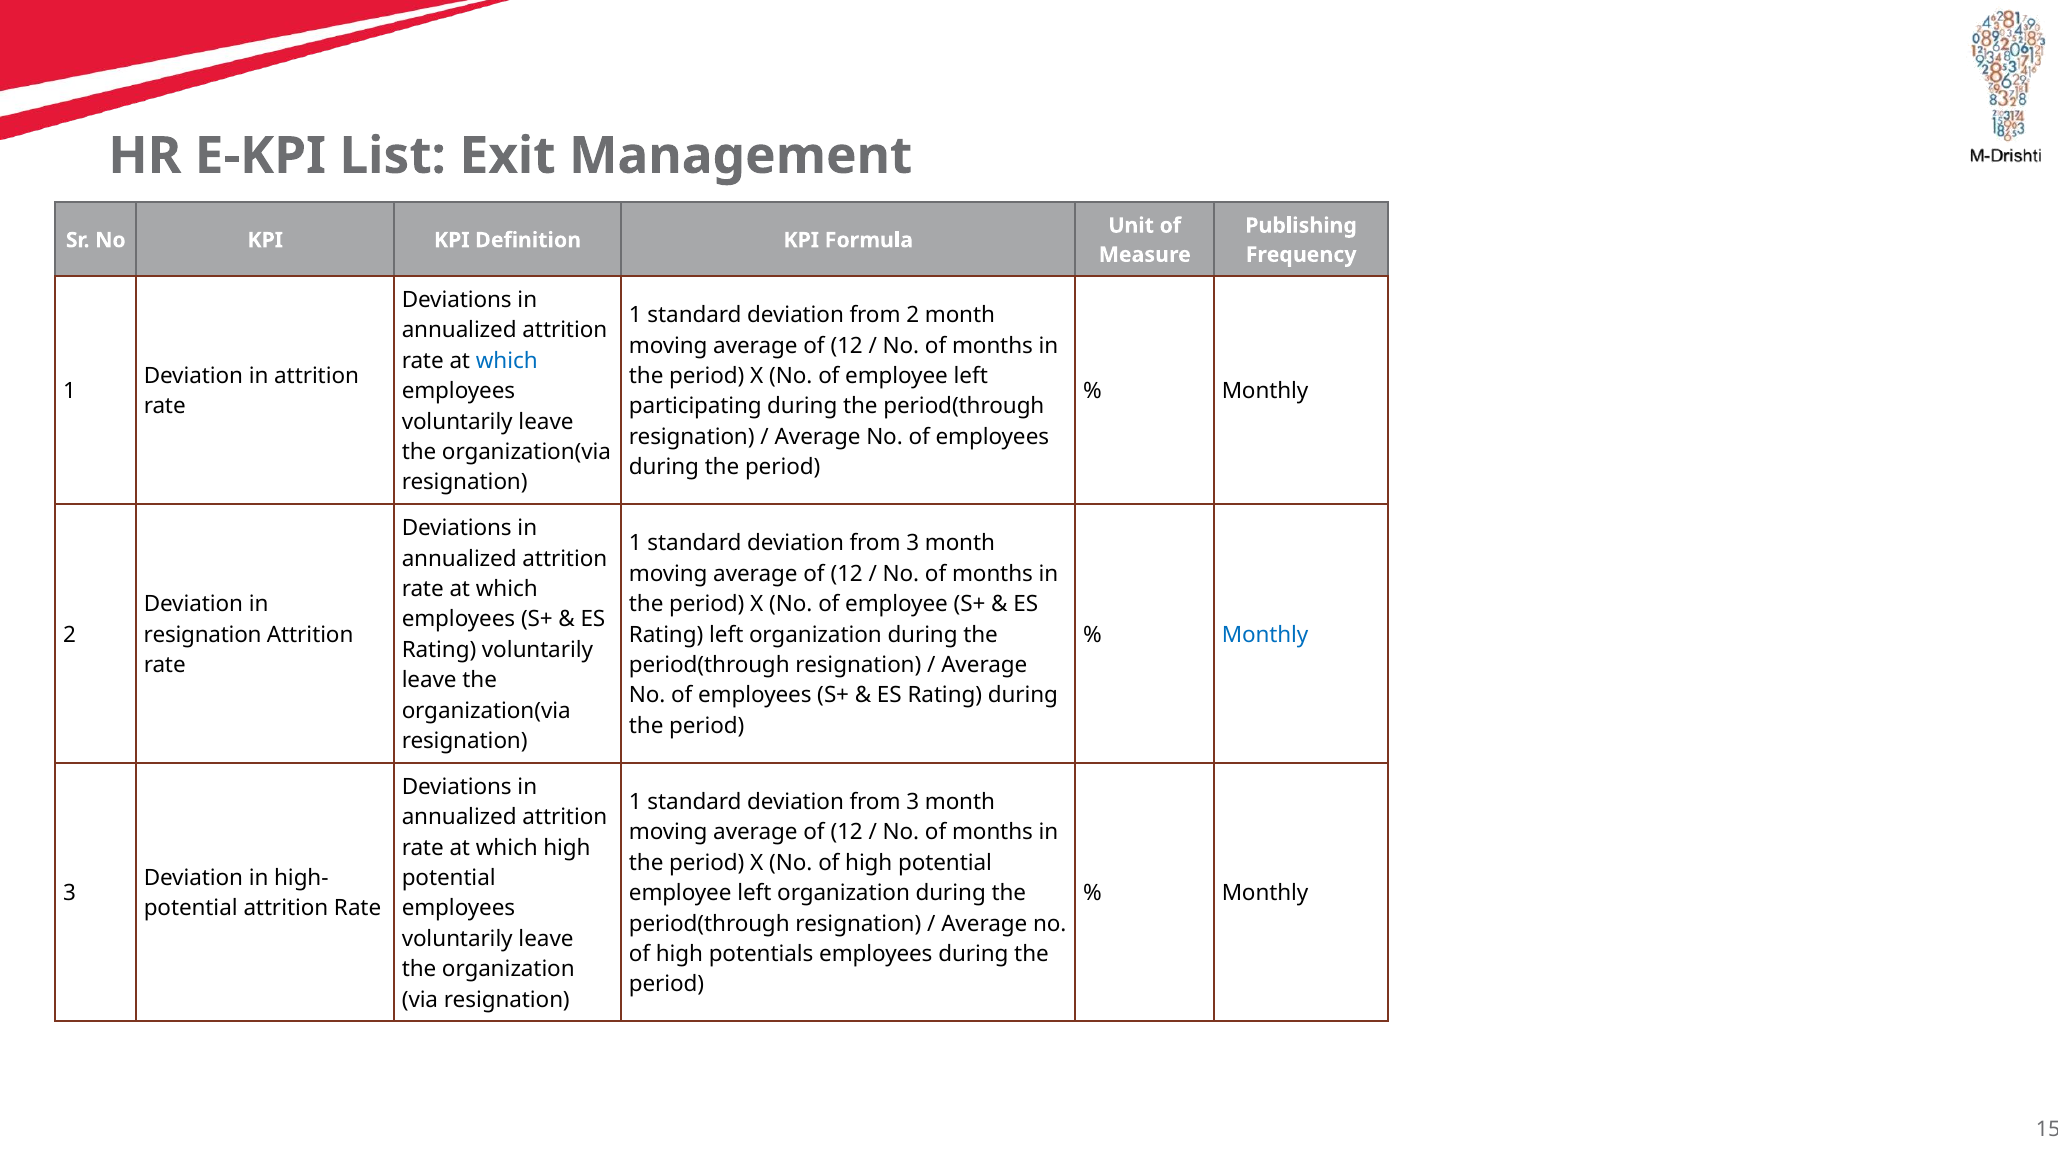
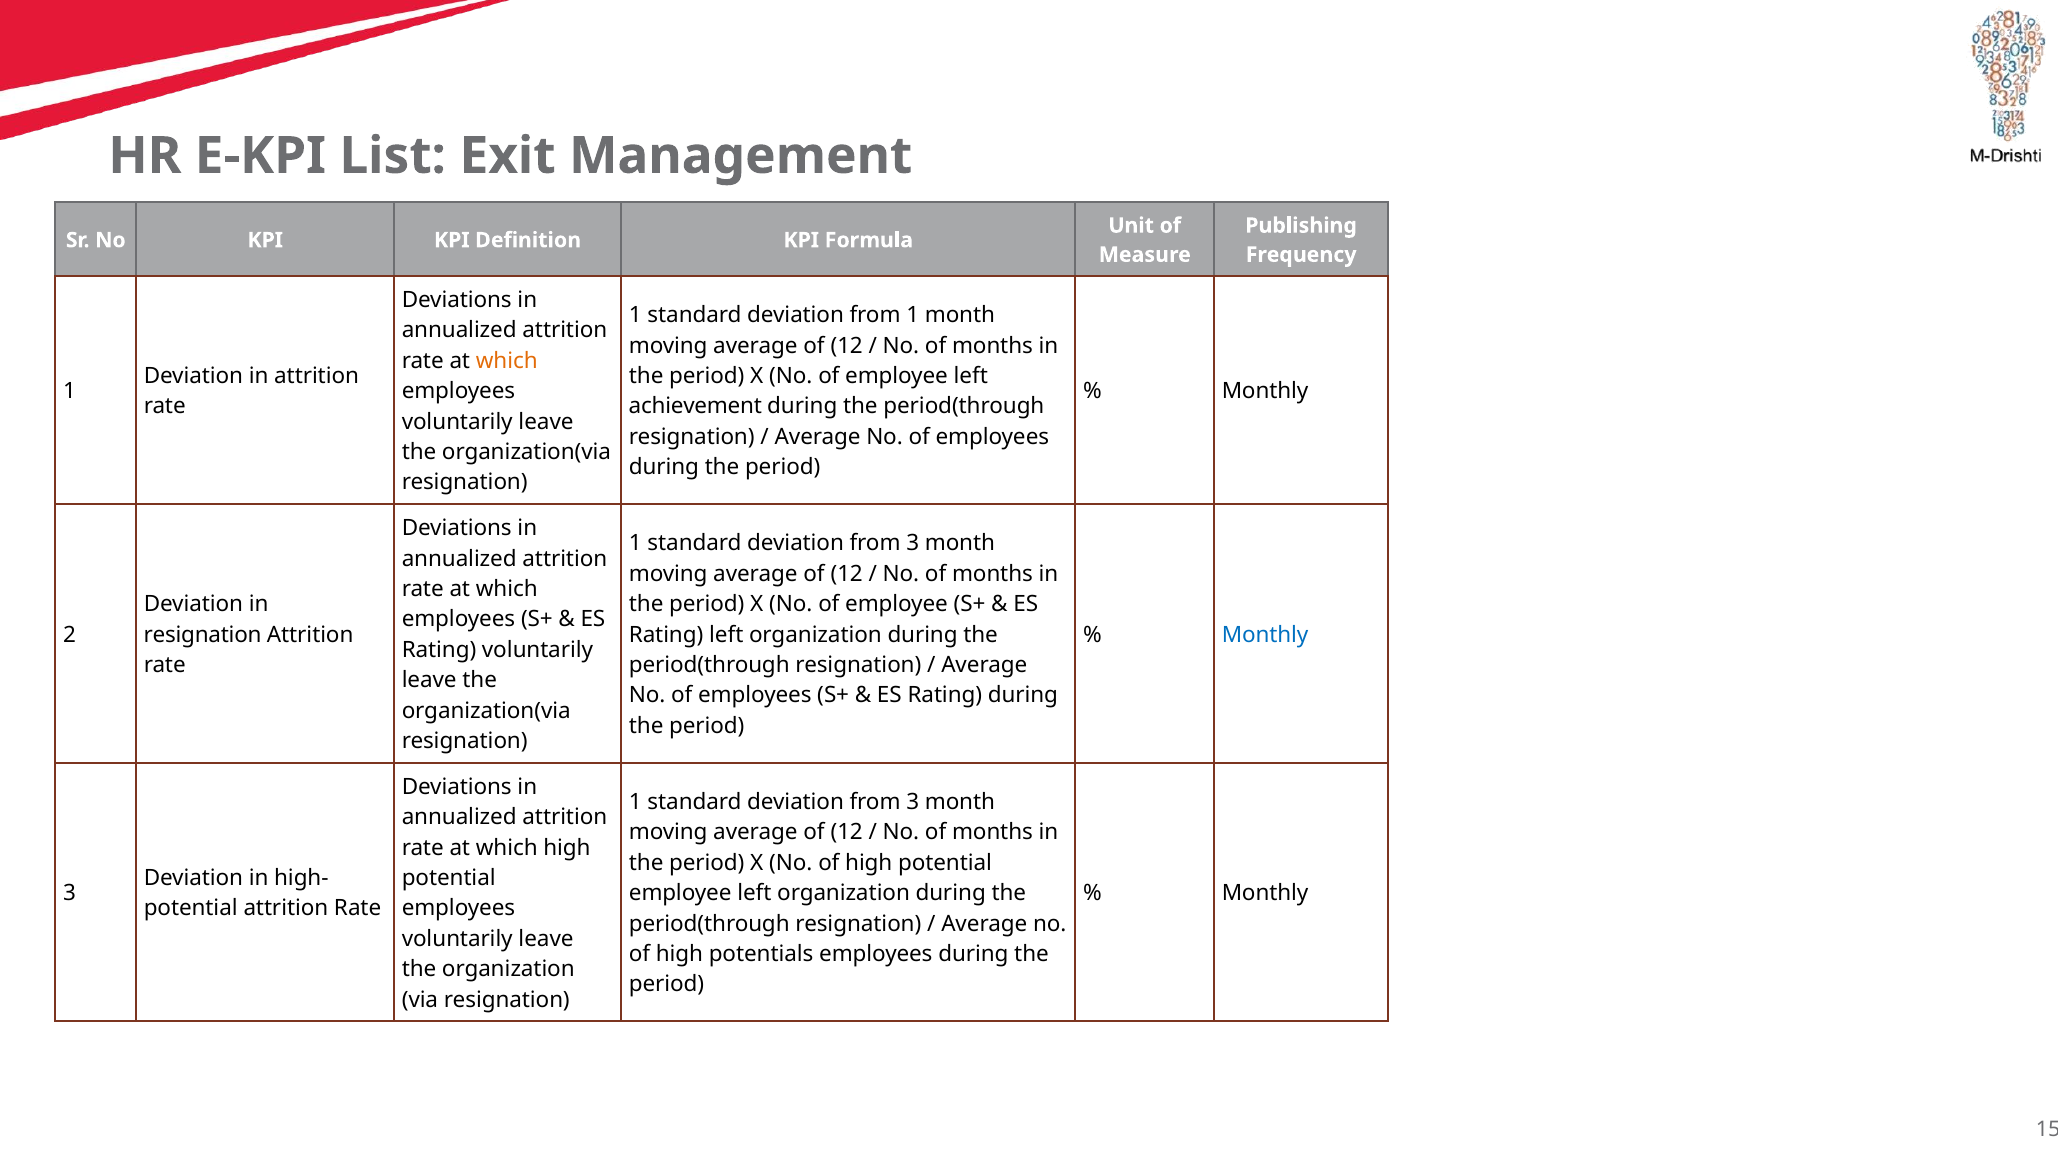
from 2: 2 -> 1
which at (507, 361) colour: blue -> orange
participating: participating -> achievement
